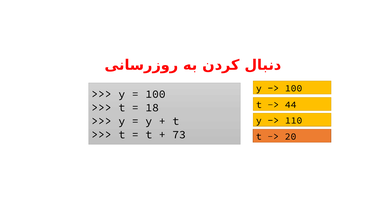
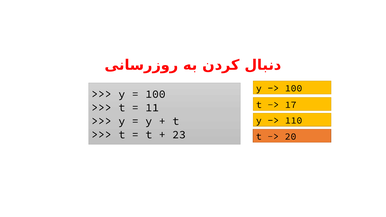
44: 44 -> 17
18: 18 -> 11
73: 73 -> 23
